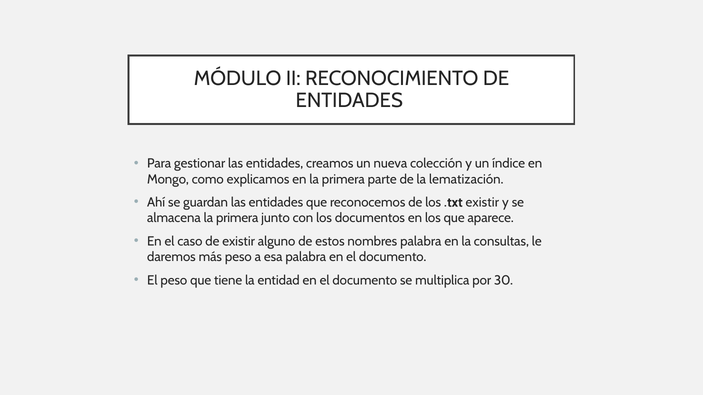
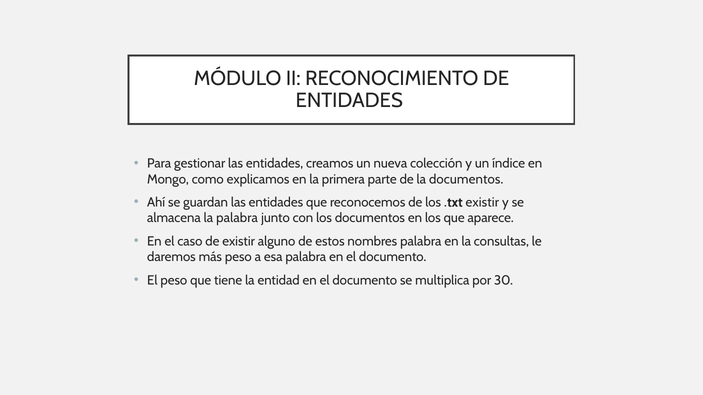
la lematización: lematización -> documentos
almacena la primera: primera -> palabra
